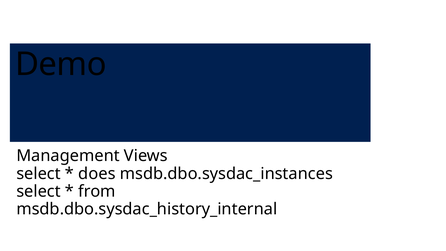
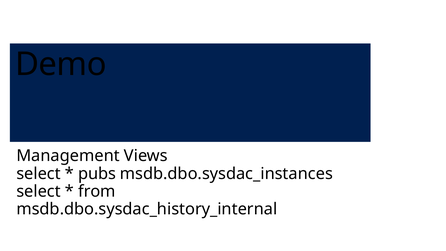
does: does -> pubs
